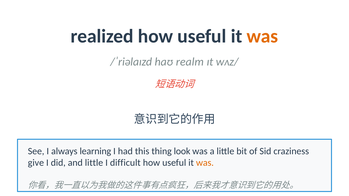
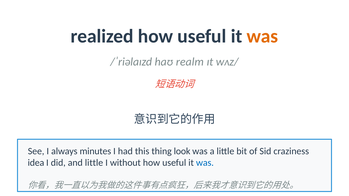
learning: learning -> minutes
give: give -> idea
difficult: difficult -> without
was at (205, 163) colour: orange -> blue
